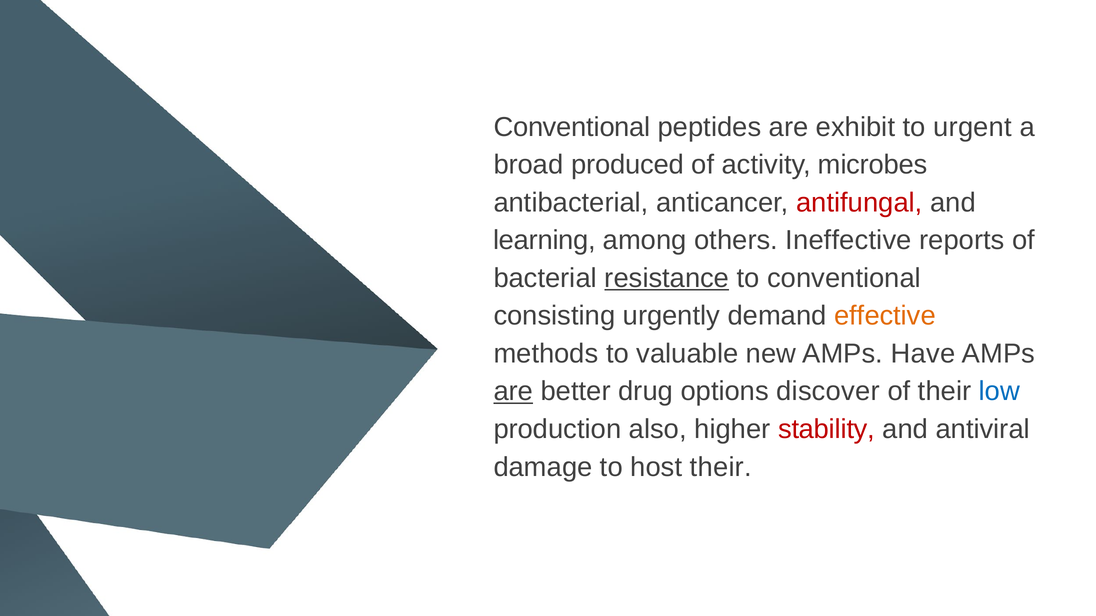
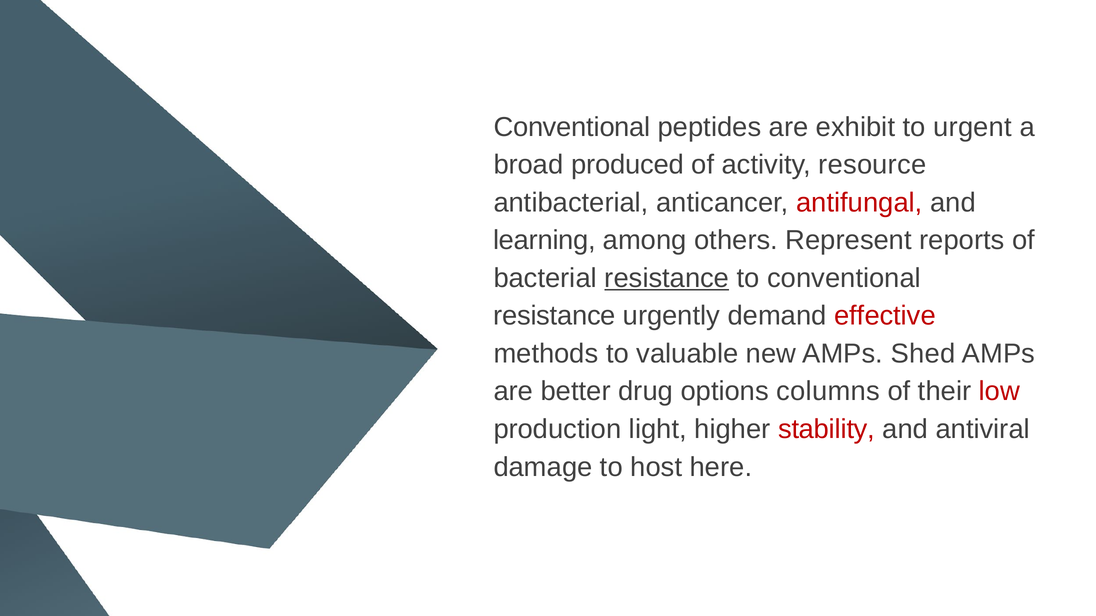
microbes: microbes -> resource
Ineffective: Ineffective -> Represent
consisting at (554, 316): consisting -> resistance
effective colour: orange -> red
Have: Have -> Shed
are at (513, 392) underline: present -> none
discover: discover -> columns
low colour: blue -> red
also: also -> light
host their: their -> here
